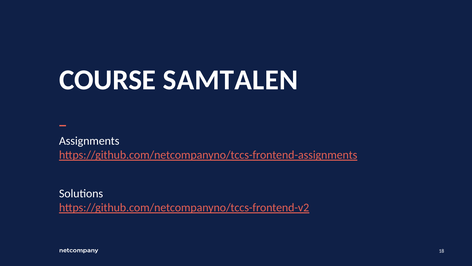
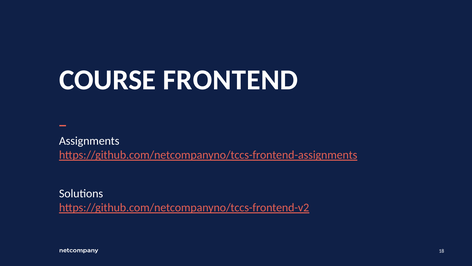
SAMTALEN: SAMTALEN -> FRONTEND
